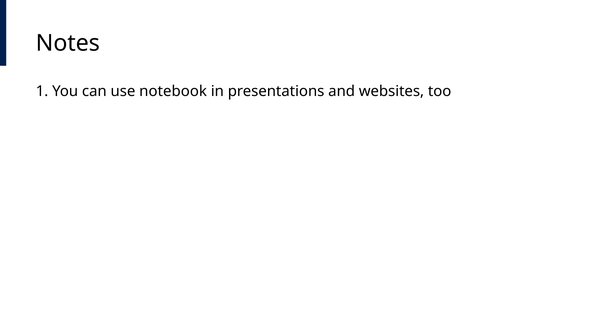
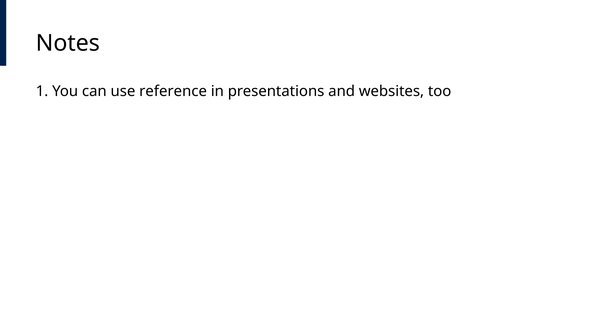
notebook: notebook -> reference
